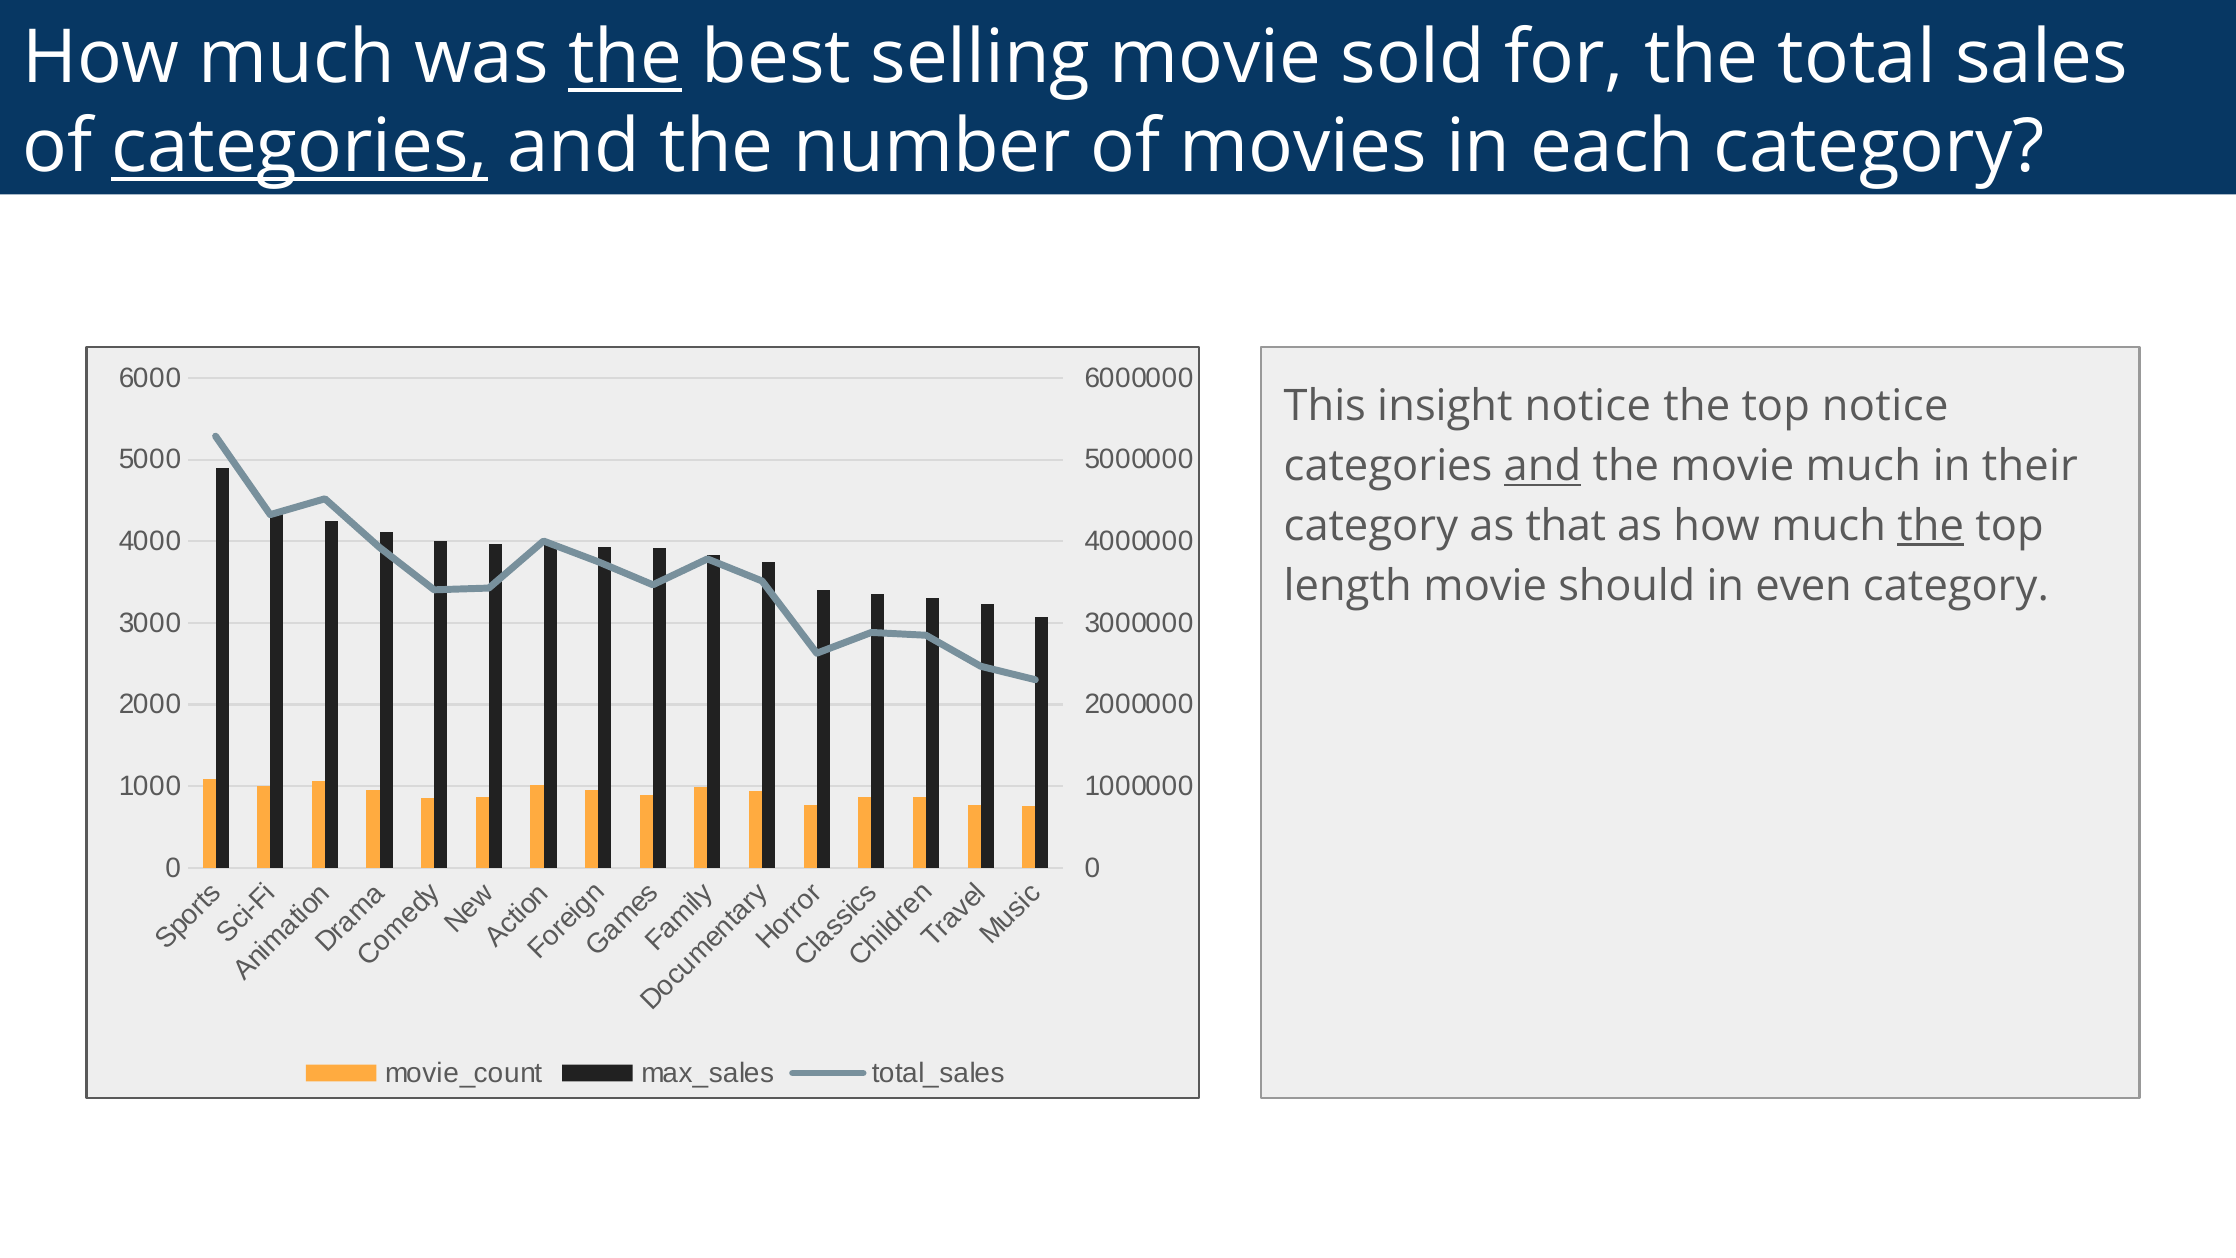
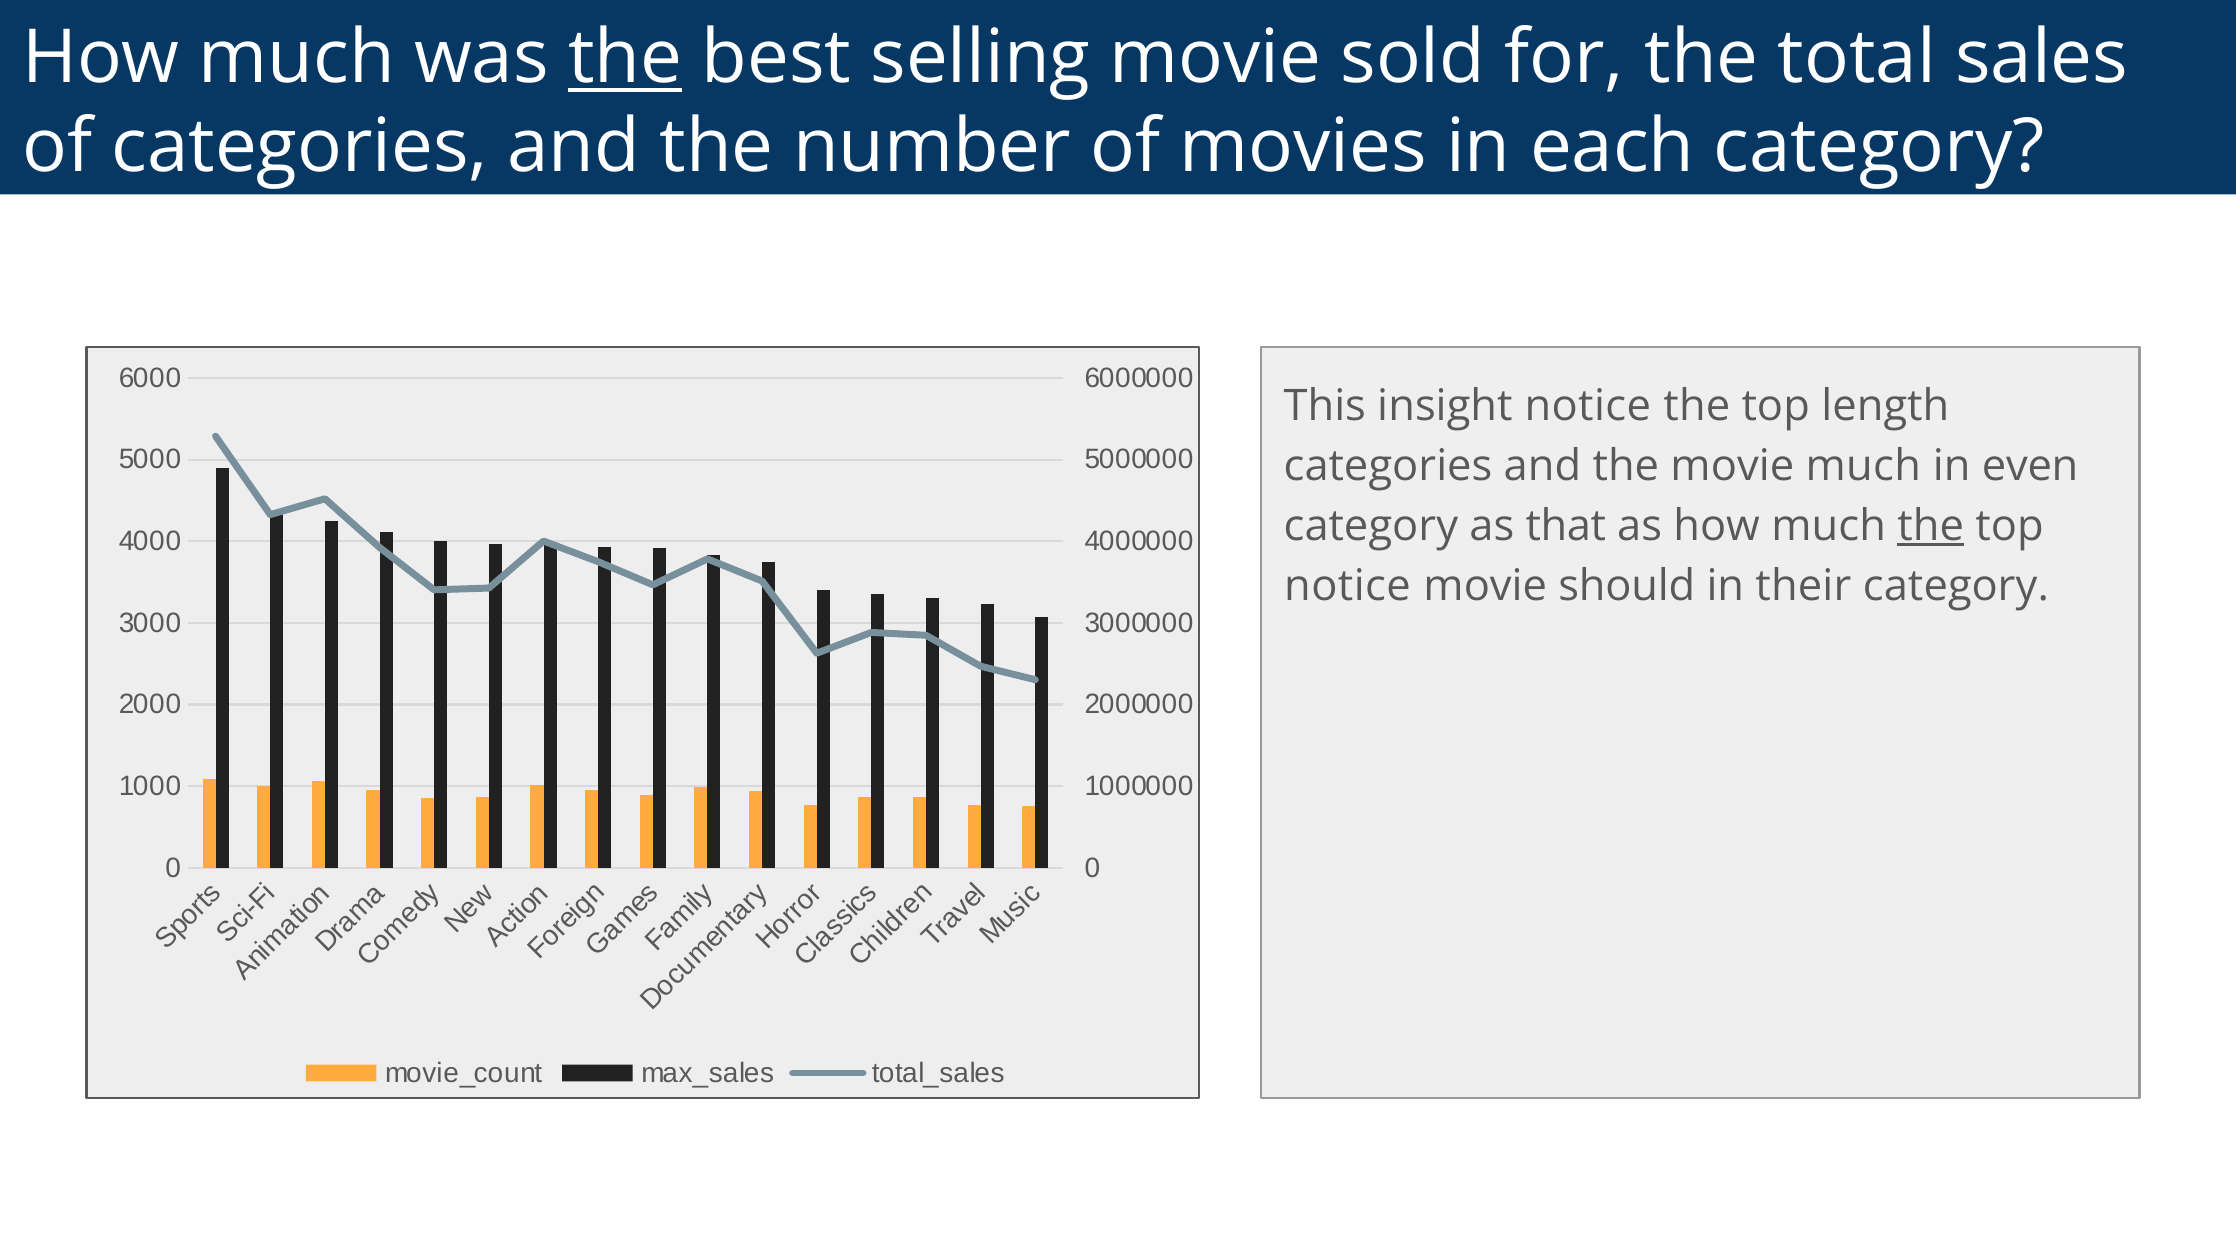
categories at (300, 147) underline: present -> none
top notice: notice -> length
and at (1542, 466) underline: present -> none
their: their -> even
length at (1348, 586): length -> notice
even: even -> their
